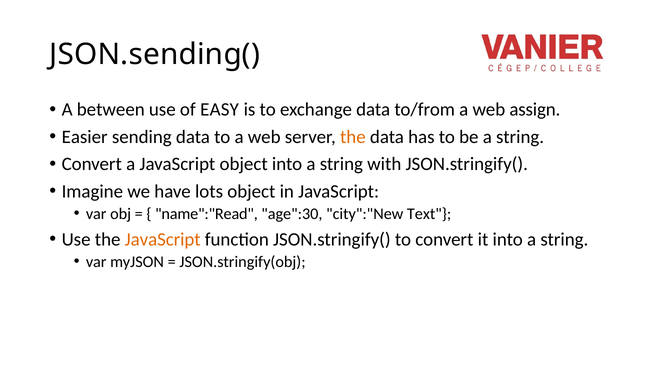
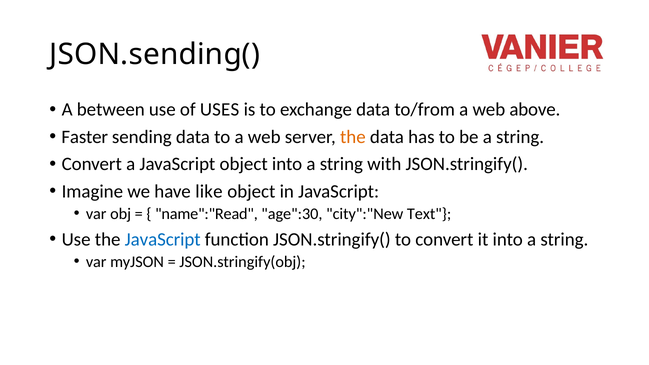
EASY: EASY -> USES
assign: assign -> above
Easier: Easier -> Faster
lots: lots -> like
JavaScript at (163, 239) colour: orange -> blue
